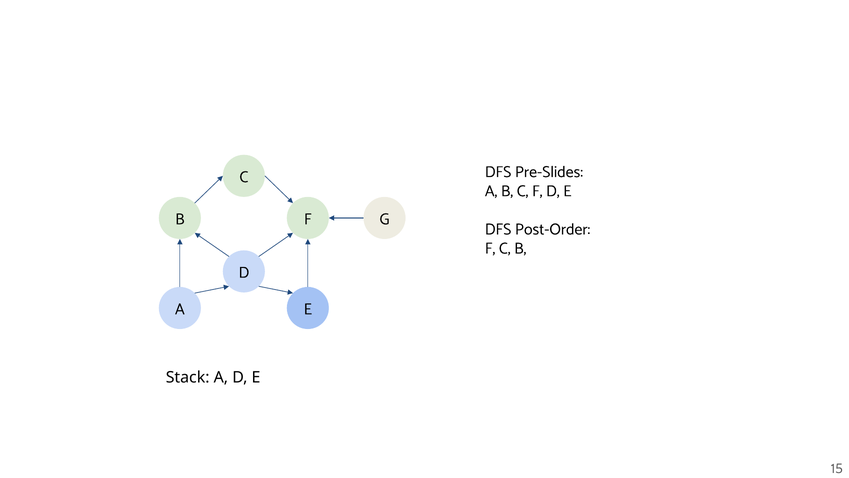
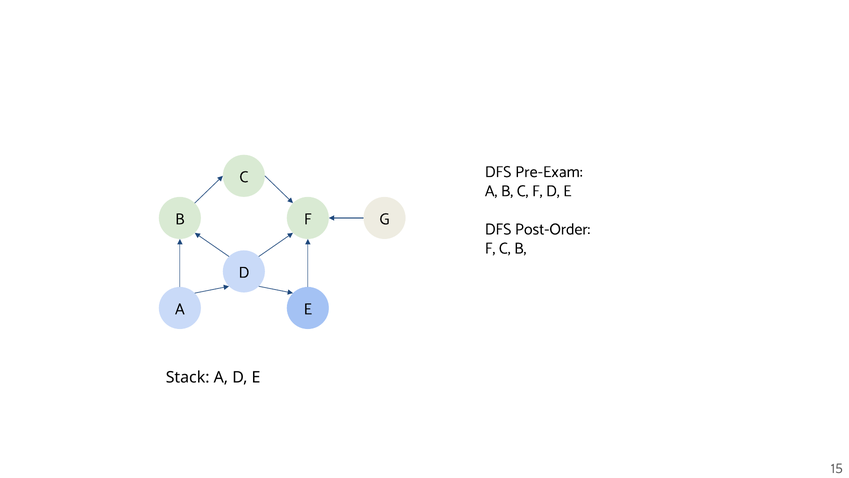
Pre-Slides: Pre-Slides -> Pre-Exam
